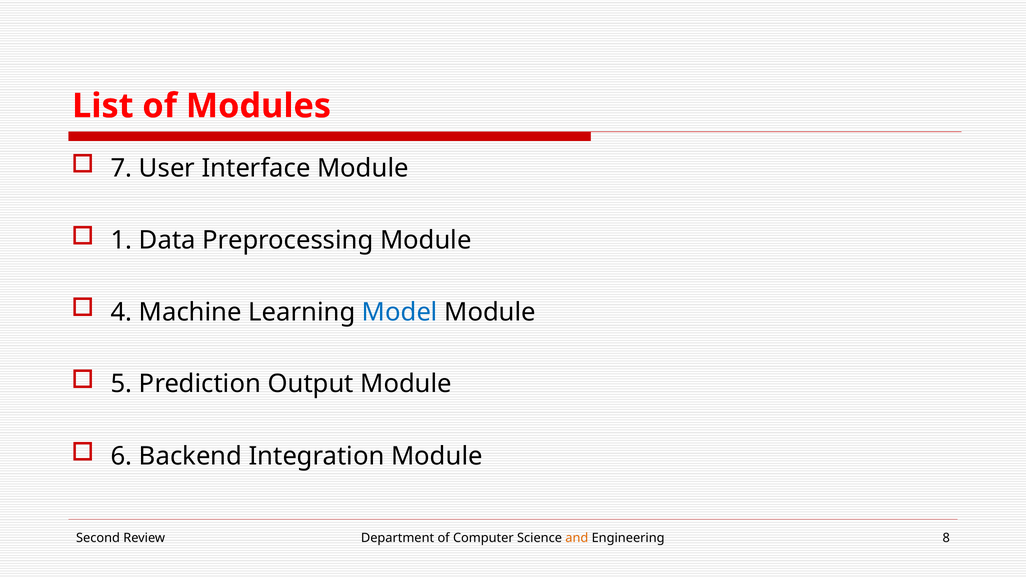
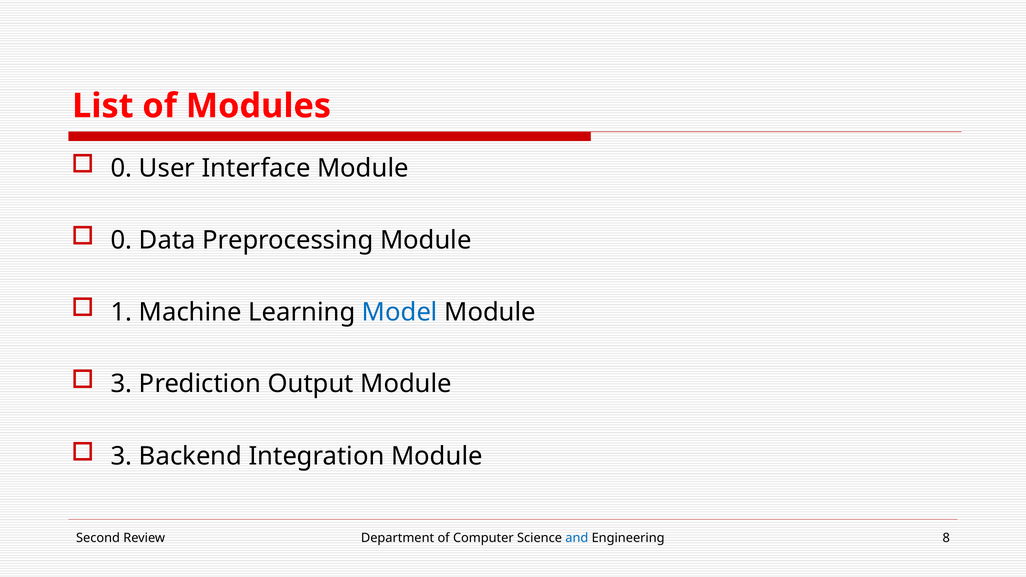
7 at (122, 169): 7 -> 0
1 at (122, 240): 1 -> 0
4: 4 -> 1
5 at (122, 384): 5 -> 3
6 at (122, 457): 6 -> 3
and colour: orange -> blue
